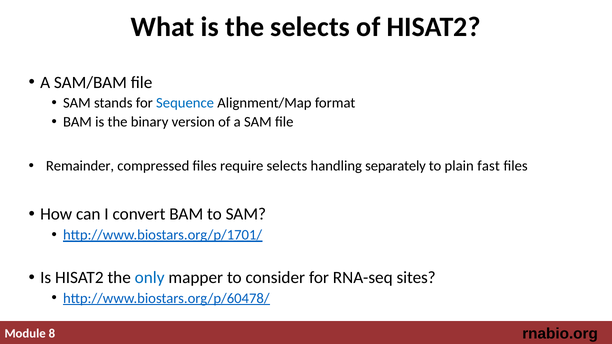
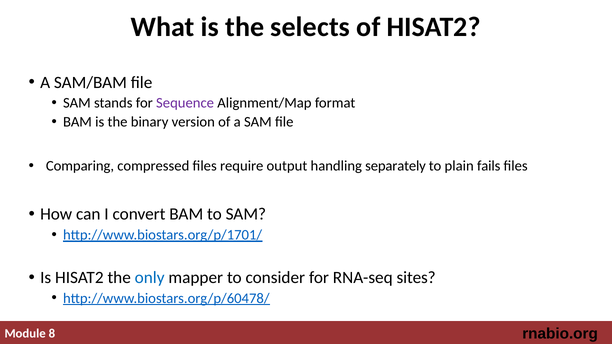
Sequence colour: blue -> purple
Remainder: Remainder -> Comparing
require selects: selects -> output
fast: fast -> fails
